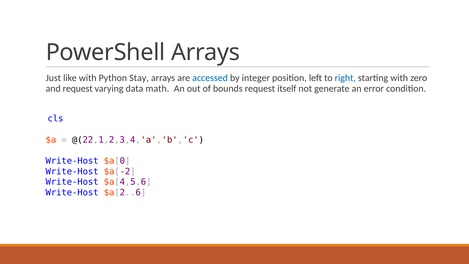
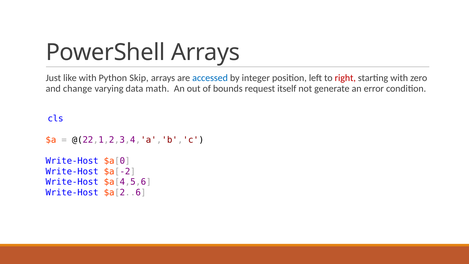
Stay: Stay -> Skip
right colour: blue -> red
and request: request -> change
